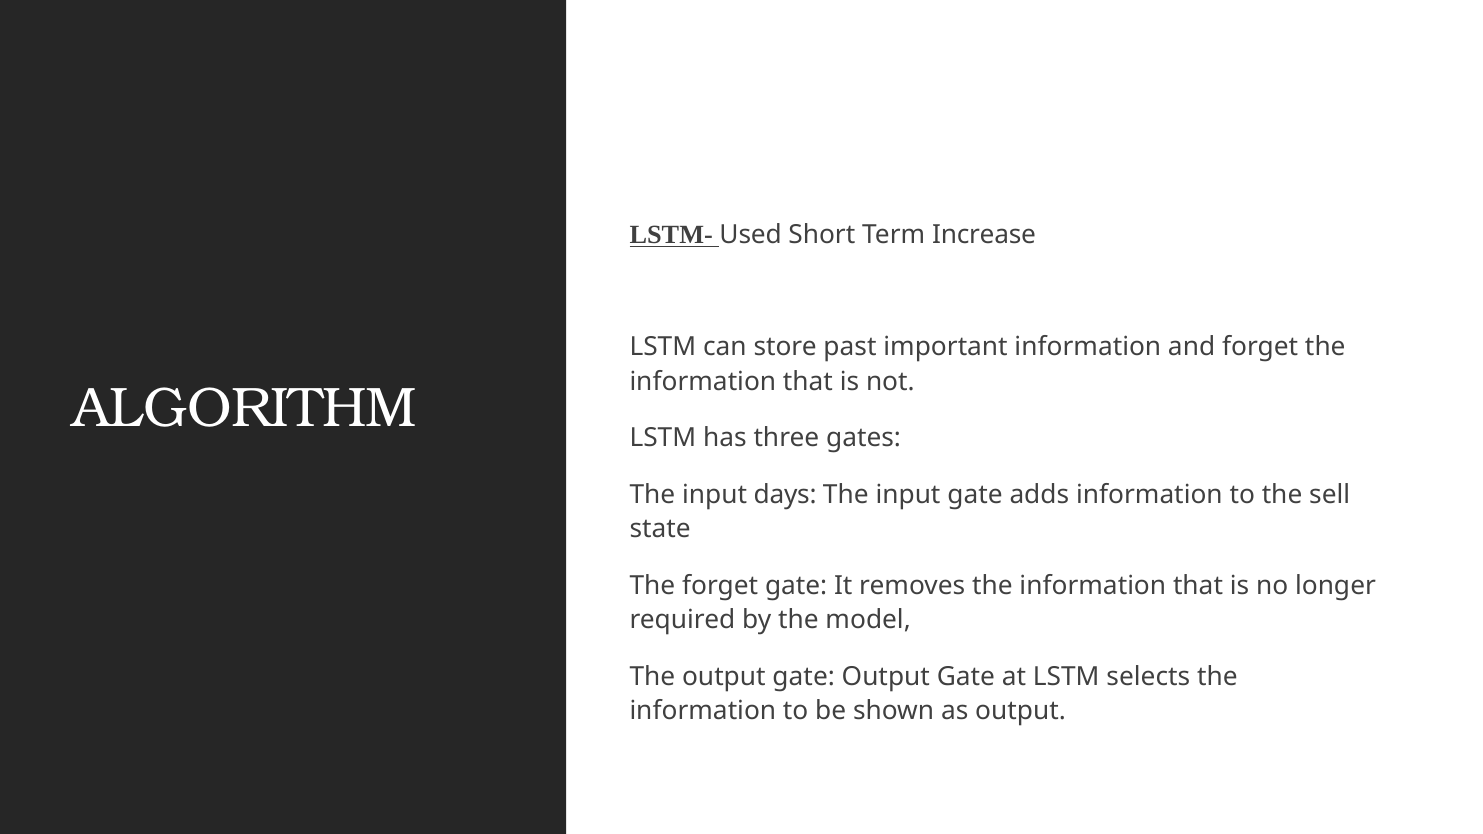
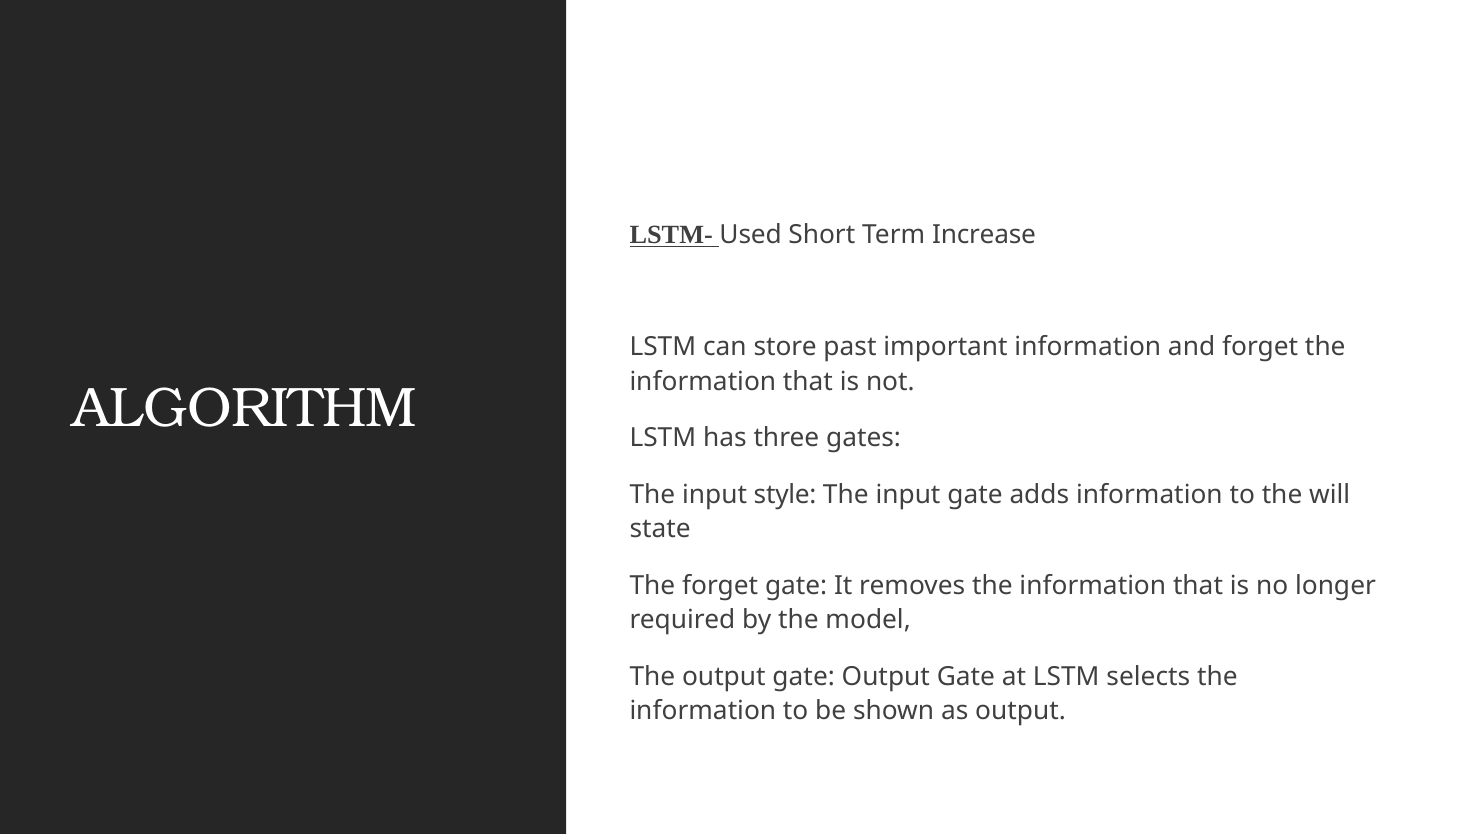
days: days -> style
sell: sell -> will
